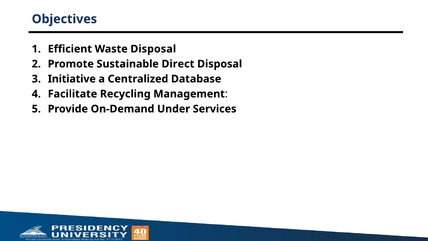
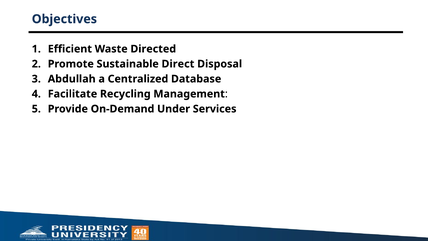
Waste Disposal: Disposal -> Directed
Initiative: Initiative -> Abdullah
